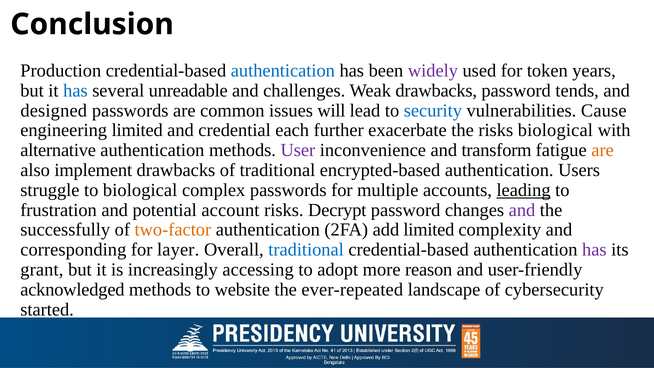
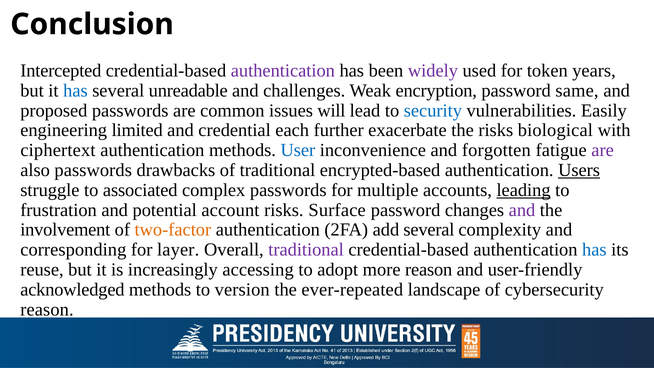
Production: Production -> Intercepted
authentication at (283, 71) colour: blue -> purple
Weak drawbacks: drawbacks -> encryption
tends: tends -> same
designed: designed -> proposed
Cause: Cause -> Easily
alternative: alternative -> ciphertext
User colour: purple -> blue
transform: transform -> forgotten
are at (603, 150) colour: orange -> purple
also implement: implement -> passwords
Users underline: none -> present
to biological: biological -> associated
Decrypt: Decrypt -> Surface
successfully: successfully -> involvement
add limited: limited -> several
traditional at (306, 250) colour: blue -> purple
has at (594, 250) colour: purple -> blue
grant: grant -> reuse
website: website -> version
started at (47, 309): started -> reason
